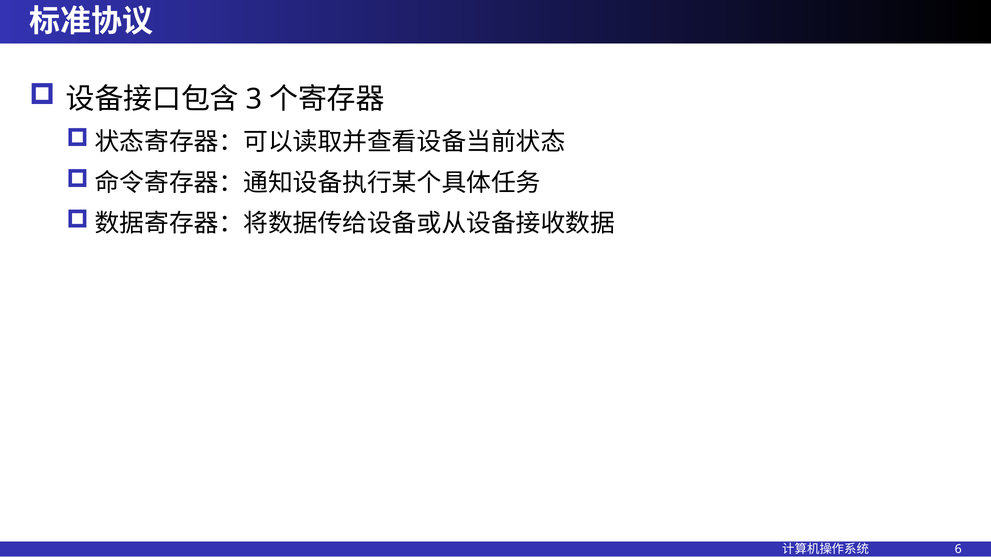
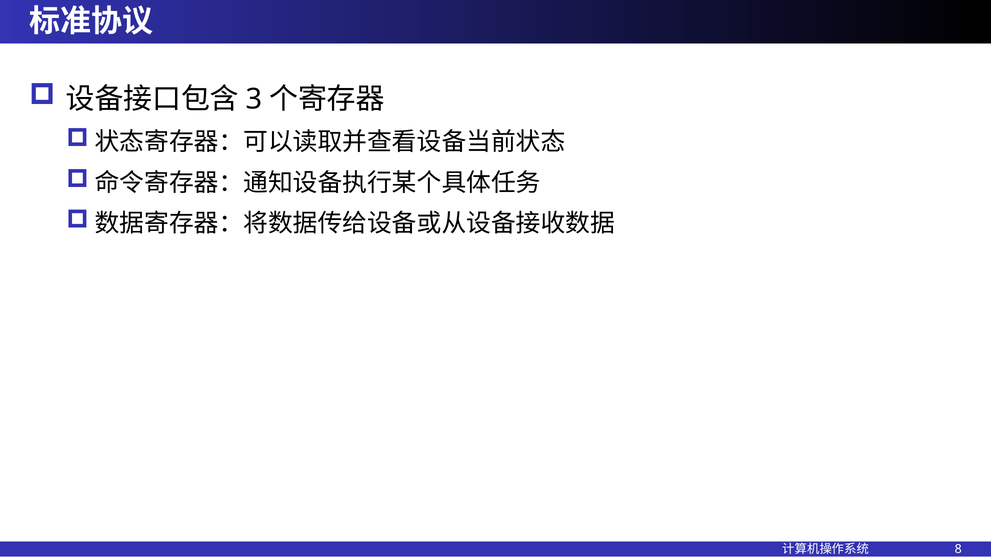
6: 6 -> 8
